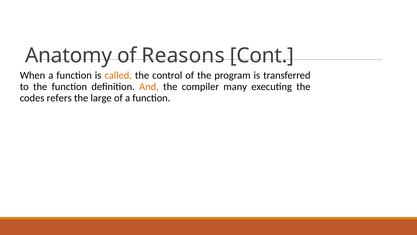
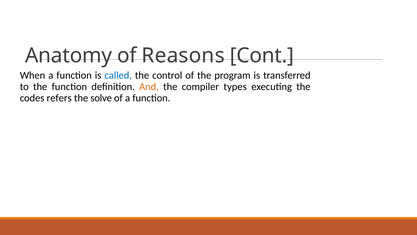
called colour: orange -> blue
many: many -> types
large: large -> solve
